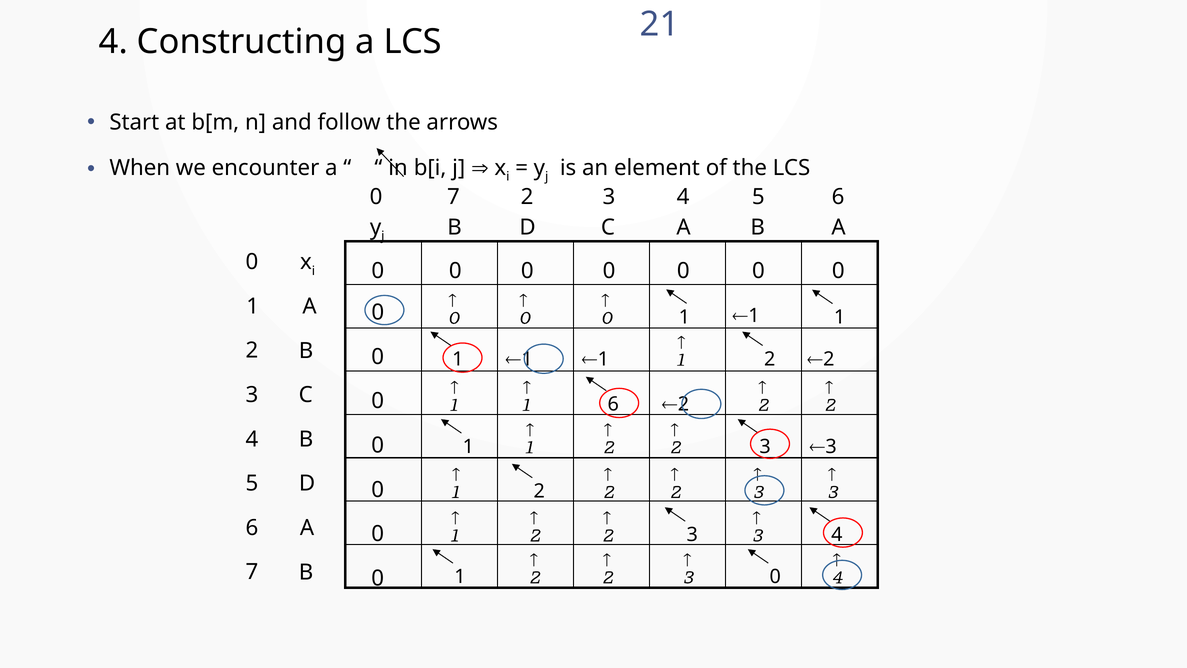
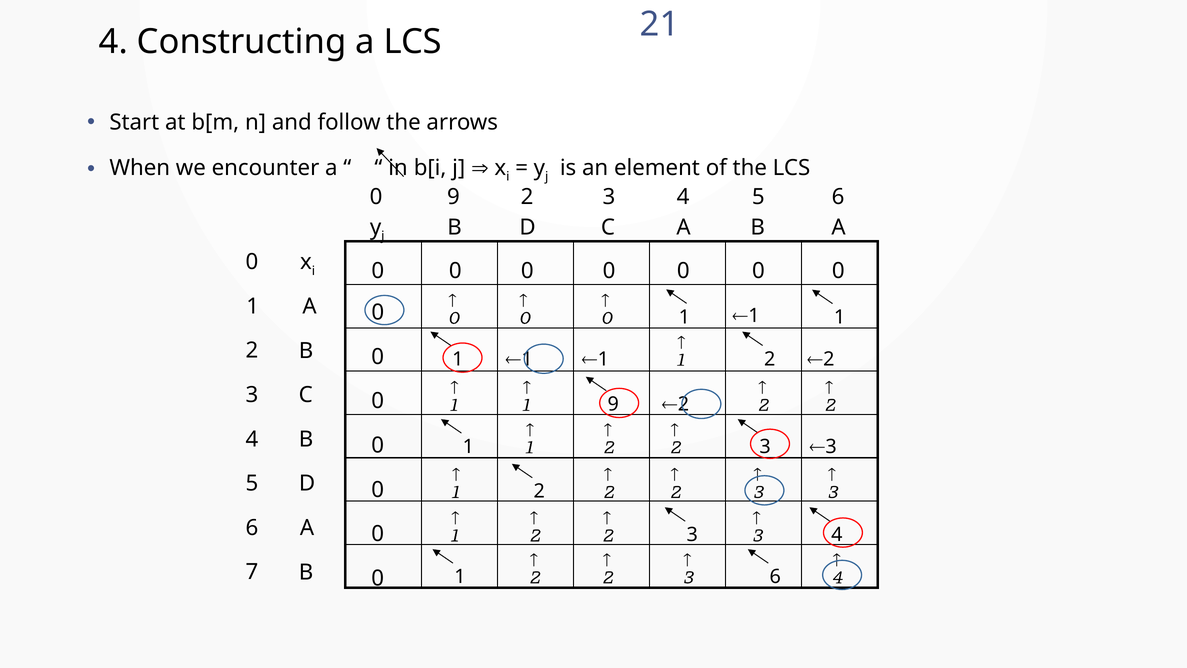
0 7: 7 -> 9
1 6: 6 -> 9
3 0: 0 -> 6
